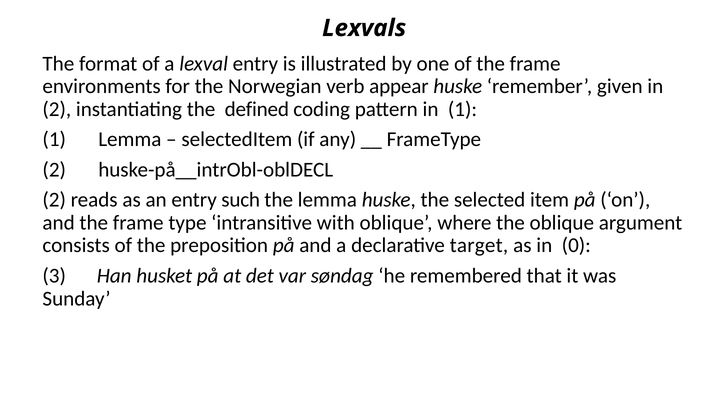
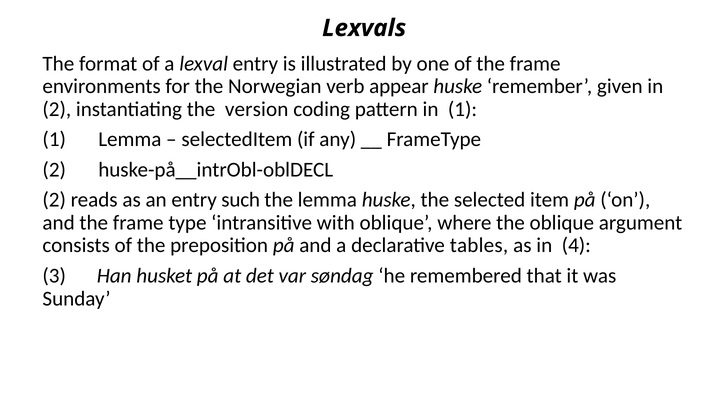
defined: defined -> version
target: target -> tables
0: 0 -> 4
